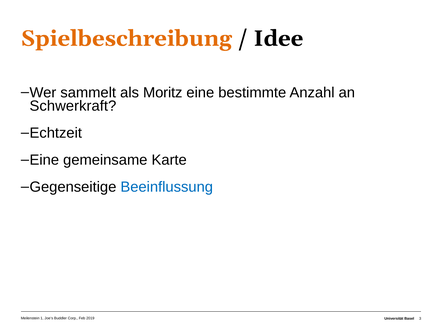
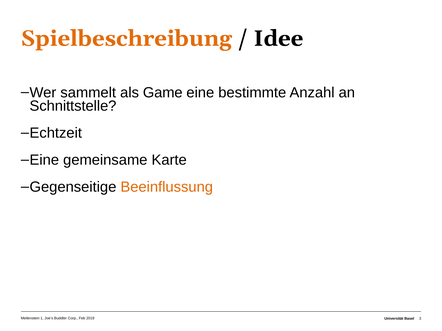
Moritz: Moritz -> Game
Schwerkraft: Schwerkraft -> Schnittstelle
Beeinflussung colour: blue -> orange
